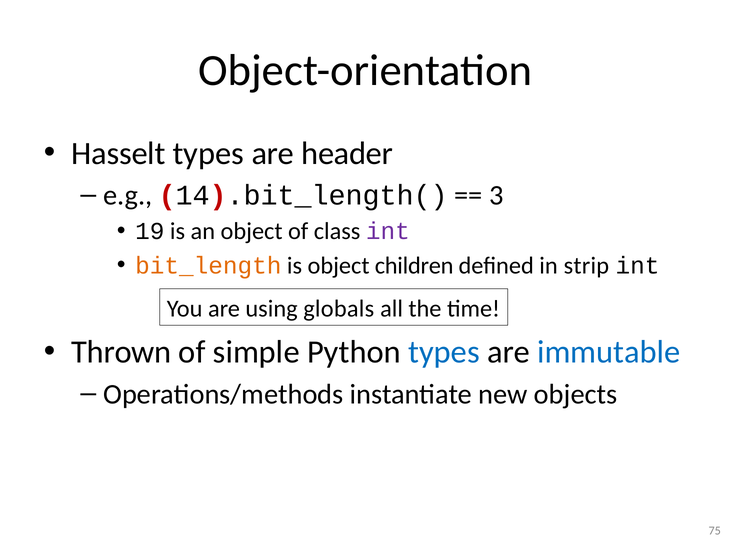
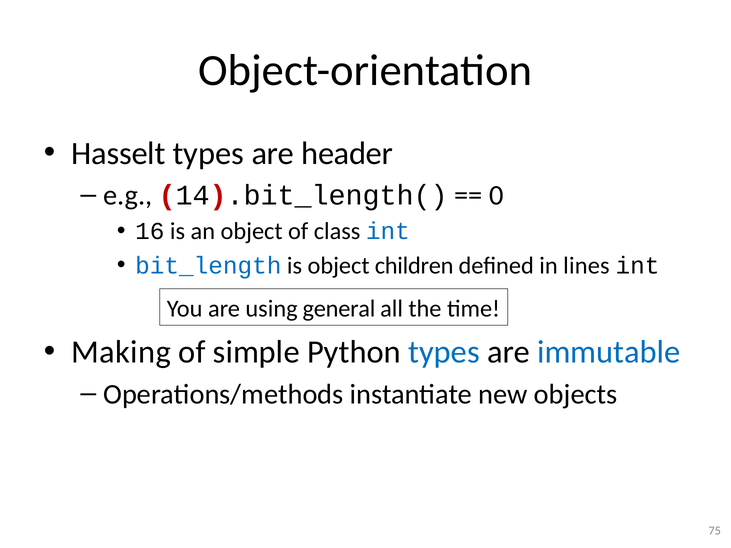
3: 3 -> 0
19: 19 -> 16
int at (388, 232) colour: purple -> blue
bit_length colour: orange -> blue
strip: strip -> lines
globals: globals -> general
Thrown: Thrown -> Making
